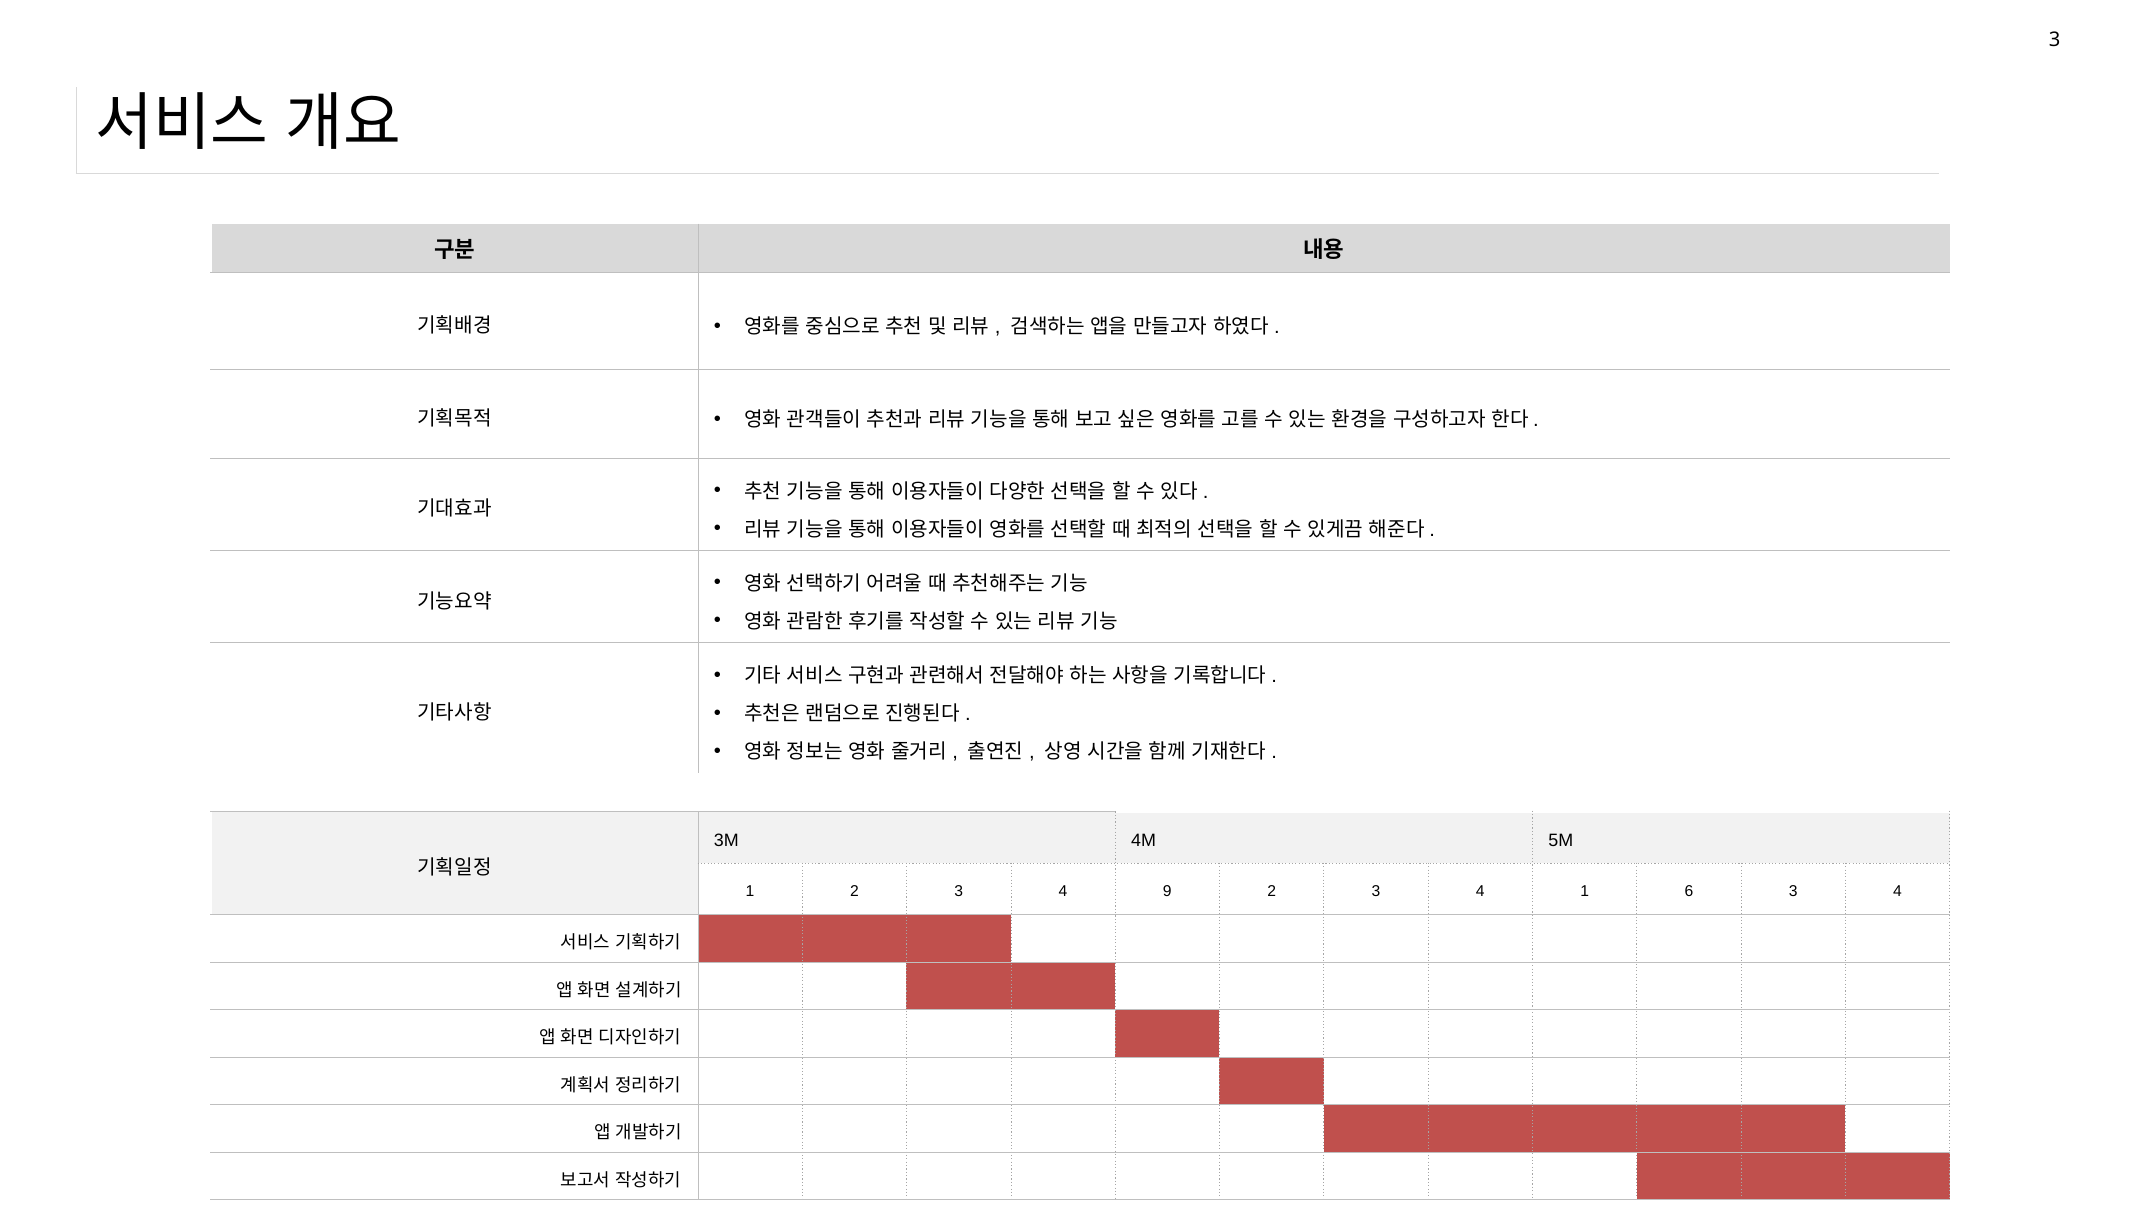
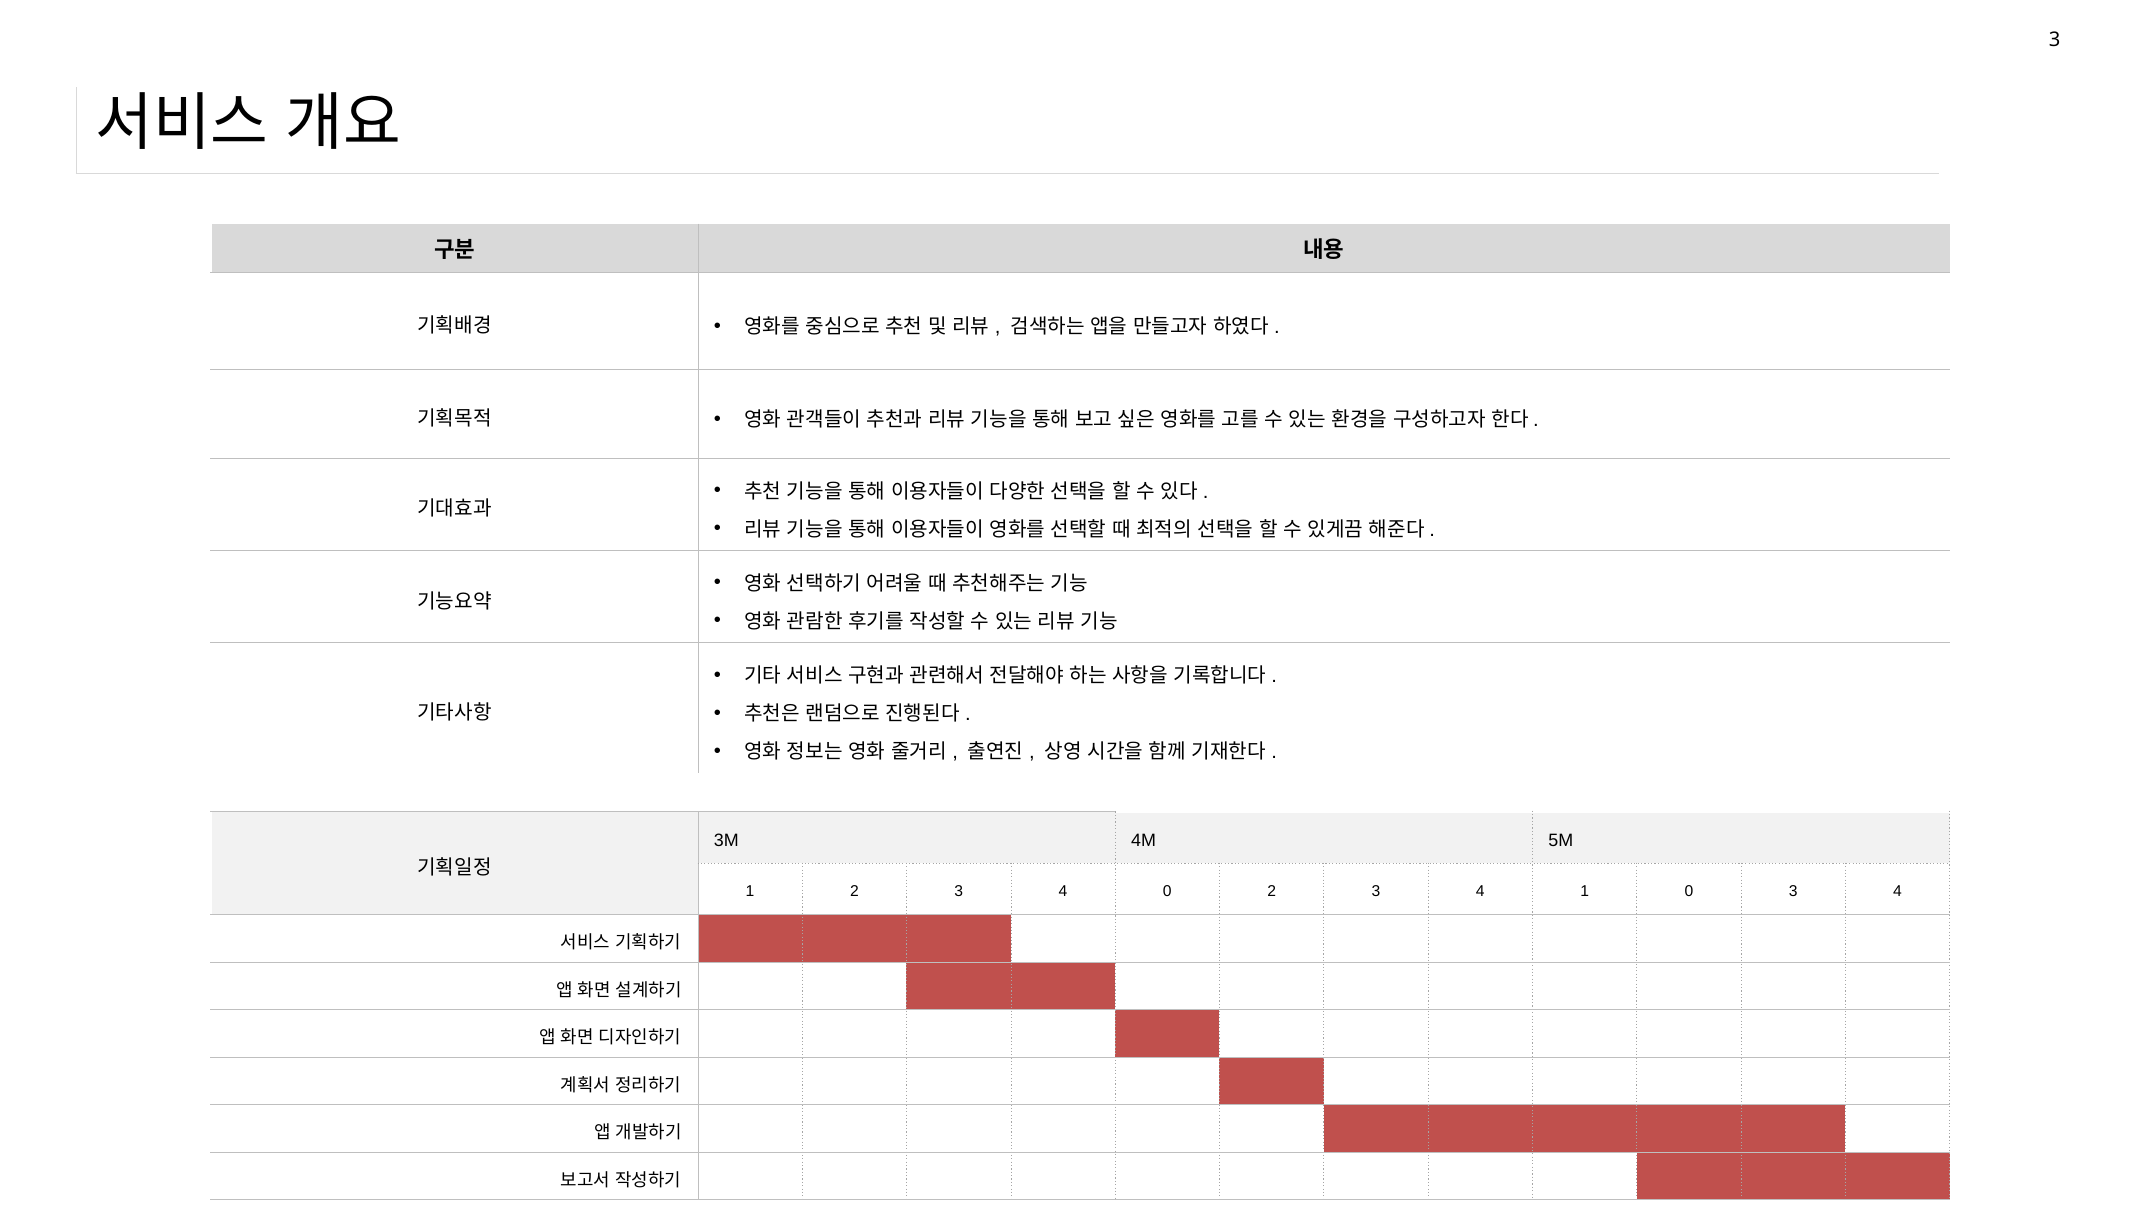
4 9: 9 -> 0
1 6: 6 -> 0
